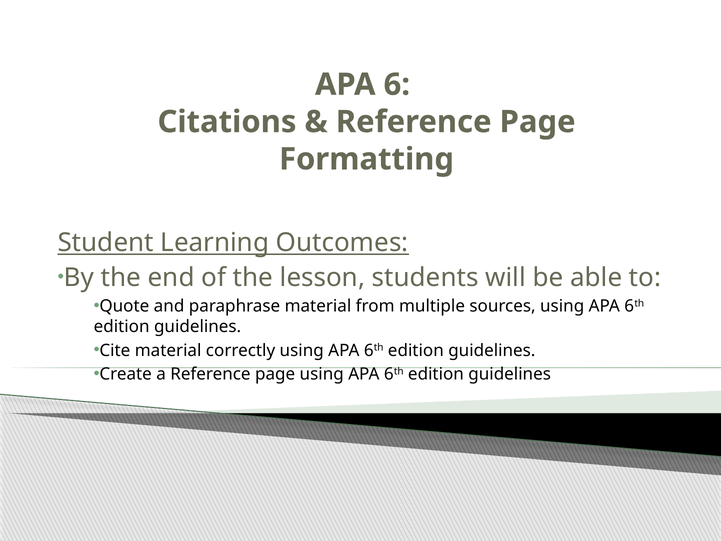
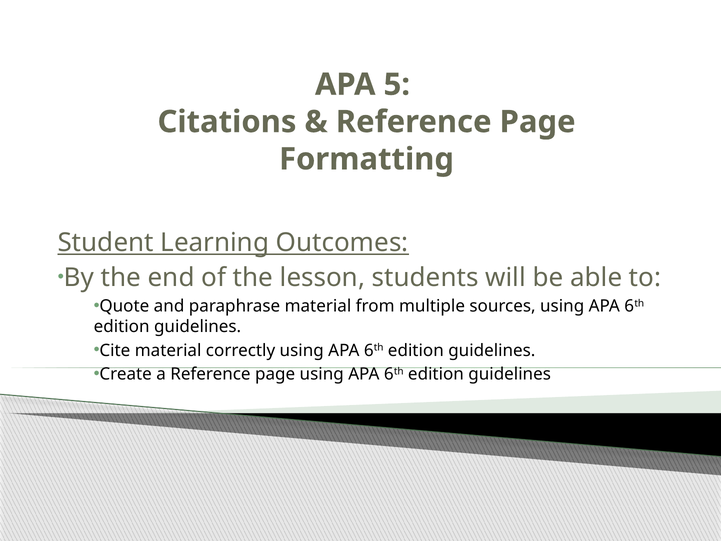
6: 6 -> 5
